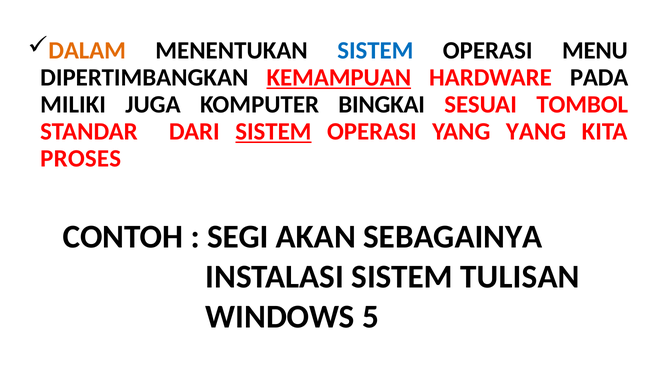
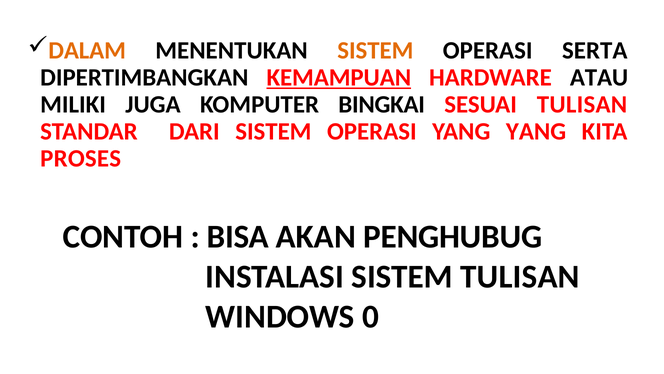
SISTEM at (375, 51) colour: blue -> orange
MENU: MENU -> SERTA
PADA: PADA -> ATAU
SESUAI TOMBOL: TOMBOL -> TULISAN
SISTEM at (273, 131) underline: present -> none
SEGI: SEGI -> BISA
SEBAGAINYA: SEBAGAINYA -> PENGHUBUG
5: 5 -> 0
